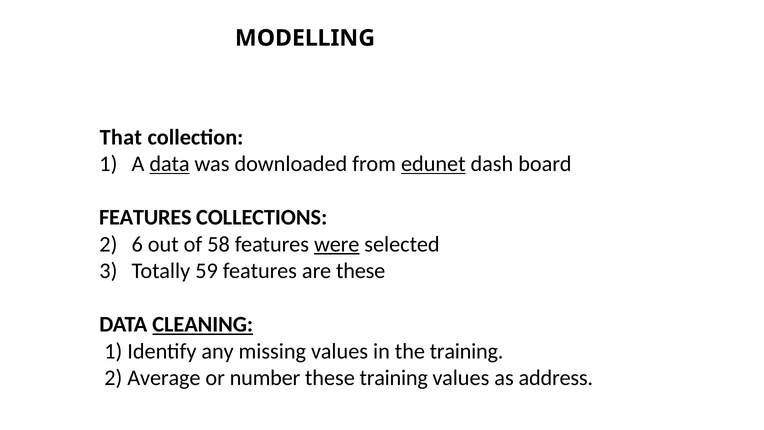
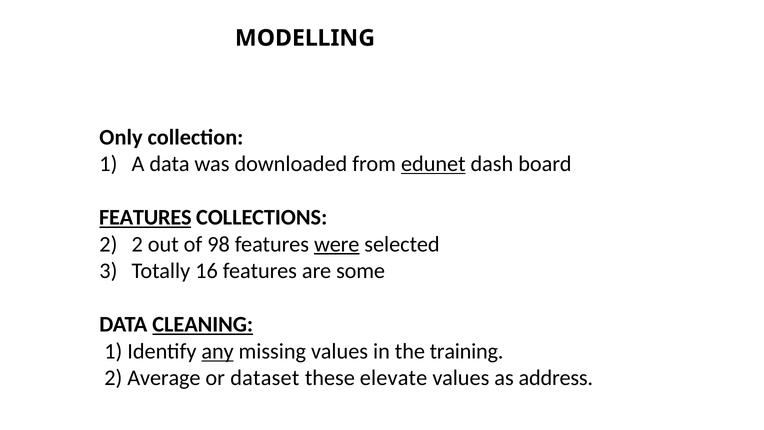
That: That -> Only
data at (170, 164) underline: present -> none
FEATURES at (145, 217) underline: none -> present
2 6: 6 -> 2
58: 58 -> 98
59: 59 -> 16
are these: these -> some
any underline: none -> present
number: number -> dataset
these training: training -> elevate
